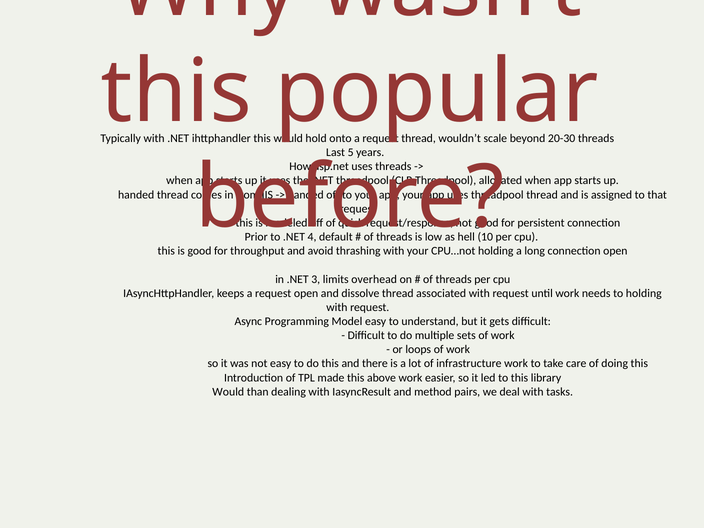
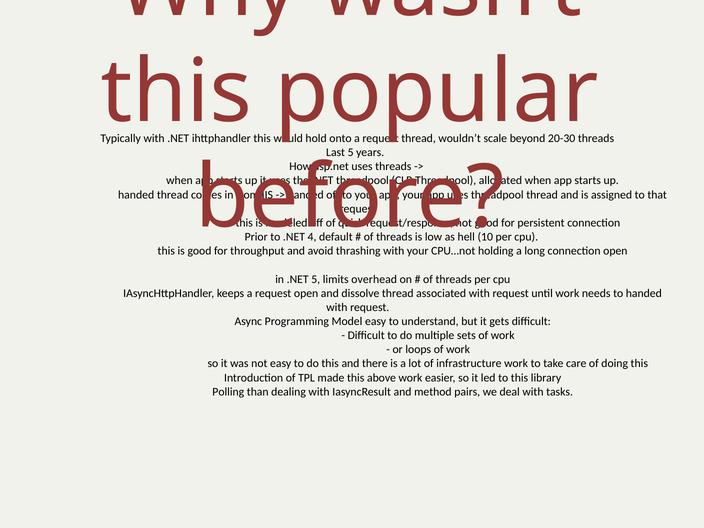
.NET 3: 3 -> 5
to holding: holding -> handed
Would at (228, 392): Would -> Polling
